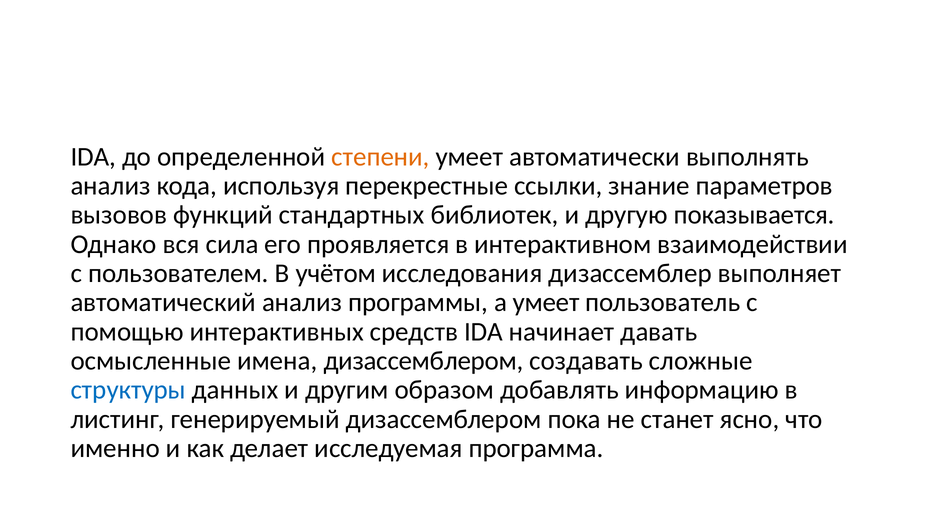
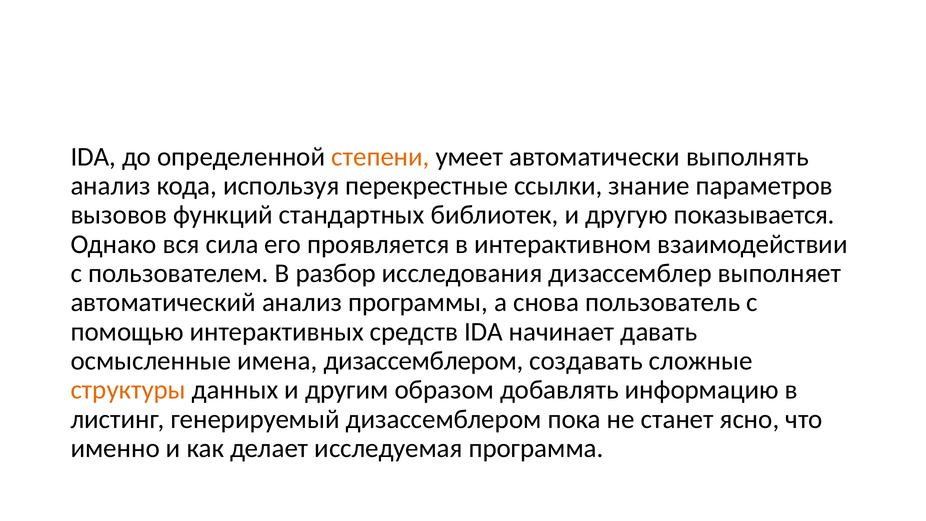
учётом: учётом -> разбор
а умеет: умеет -> снова
структуры colour: blue -> orange
